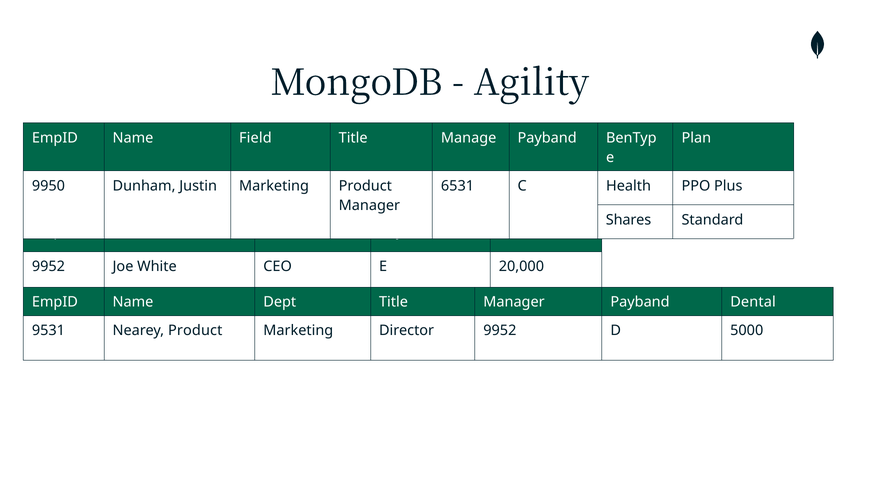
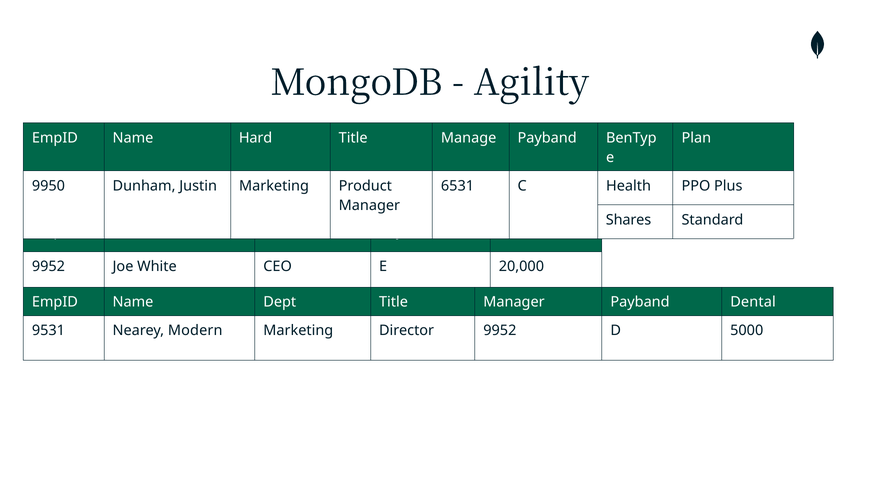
Field: Field -> Hard
Nearey Product: Product -> Modern
